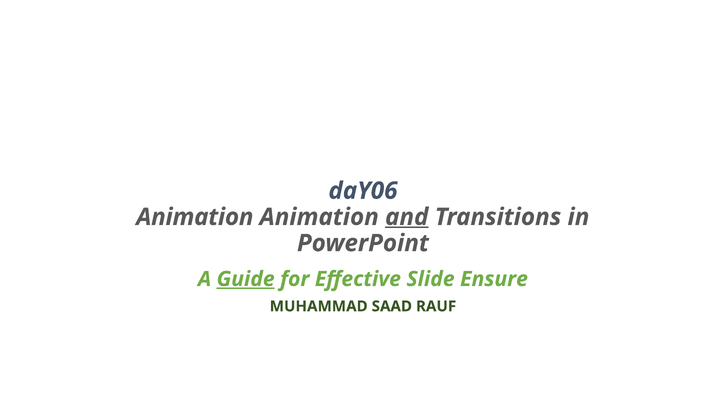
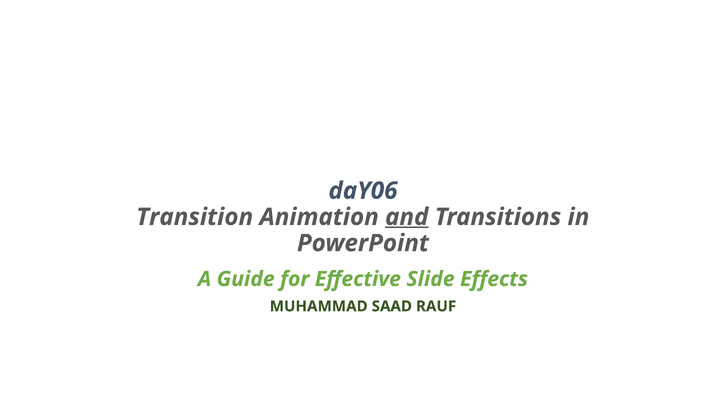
Animation at (195, 217): Animation -> Transition
Guide underline: present -> none
Ensure: Ensure -> Effects
